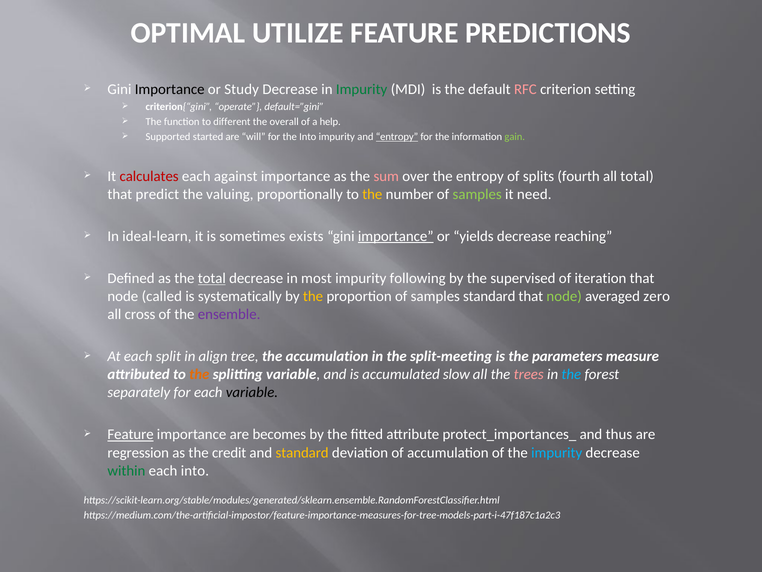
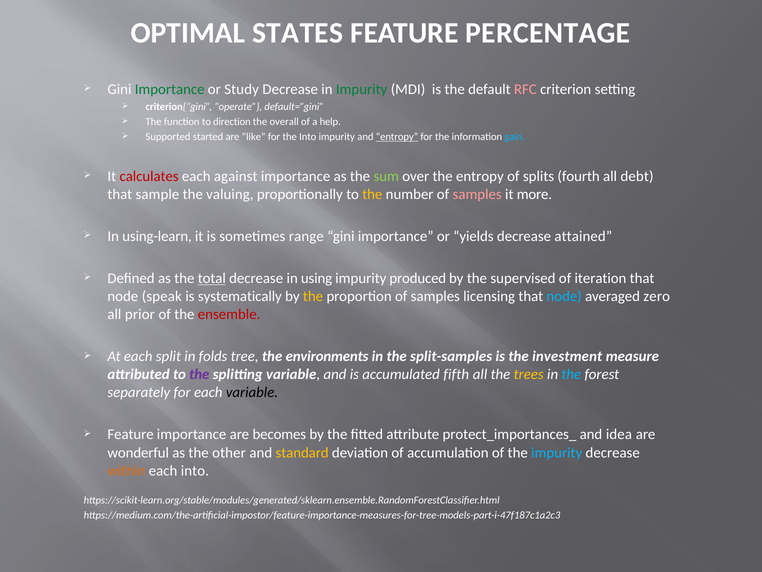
UTILIZE: UTILIZE -> STATES
PREDICTIONS: PREDICTIONS -> PERCENTAGE
Importance at (170, 89) colour: black -> green
different: different -> direction
will: will -> like
gain colour: light green -> light blue
sum colour: pink -> light green
all total: total -> debt
predict: predict -> sample
samples at (477, 194) colour: light green -> pink
need: need -> more
ideal-learn: ideal-learn -> using-learn
exists: exists -> range
importance at (396, 236) underline: present -> none
reaching: reaching -> attained
most: most -> using
following: following -> produced
called: called -> speak
samples standard: standard -> licensing
node at (564, 296) colour: light green -> light blue
cross: cross -> prior
ensemble colour: purple -> red
align: align -> folds
the accumulation: accumulation -> environments
split-meeting: split-meeting -> split-samples
parameters: parameters -> investment
the at (199, 374) colour: orange -> purple
slow: slow -> fifth
trees colour: pink -> yellow
Feature at (131, 434) underline: present -> none
thus: thus -> idea
regression: regression -> wonderful
credit: credit -> other
within colour: green -> orange
